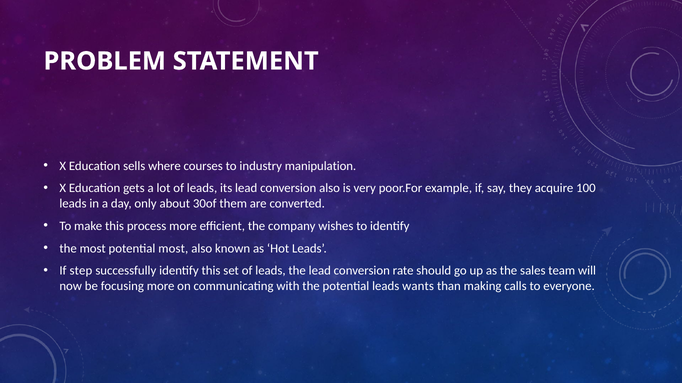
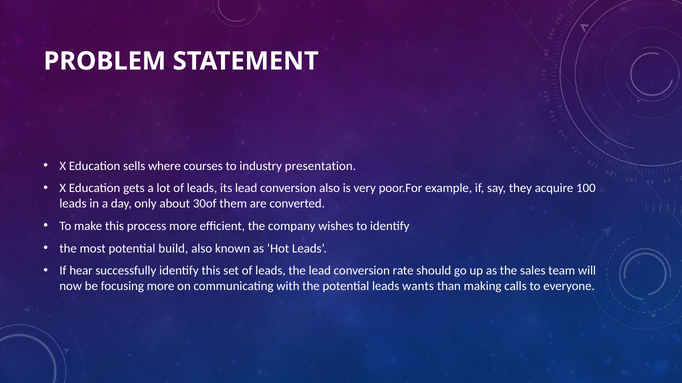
manipulation: manipulation -> presentation
potential most: most -> build
step: step -> hear
